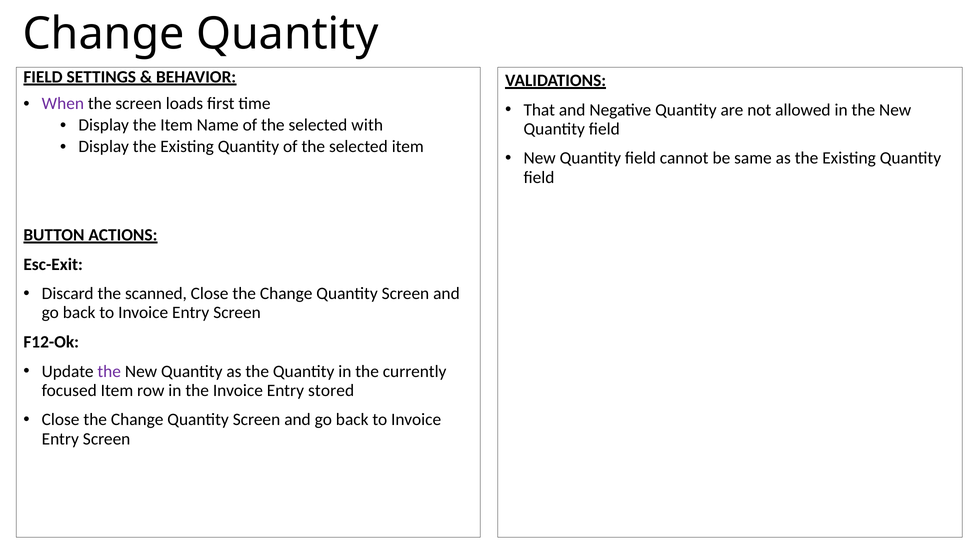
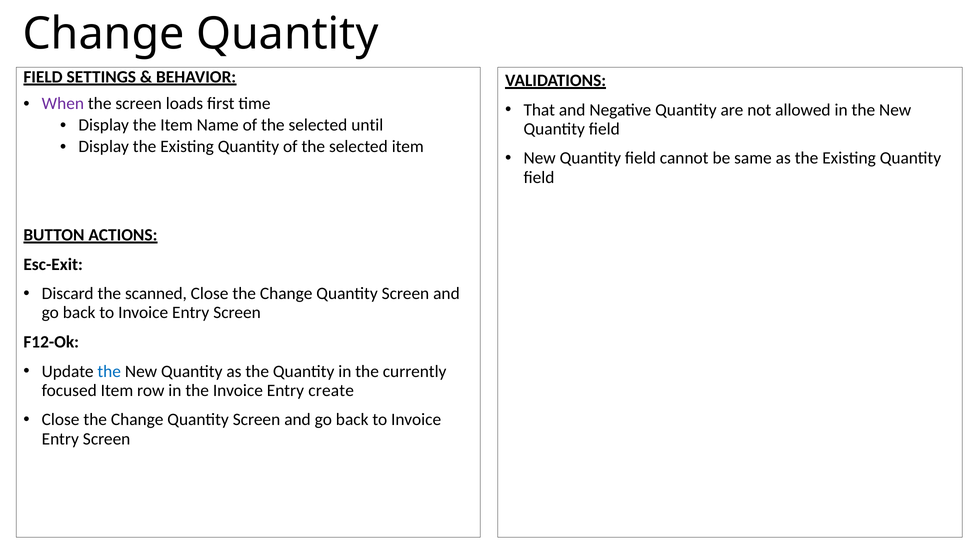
with: with -> until
the at (109, 371) colour: purple -> blue
stored: stored -> create
